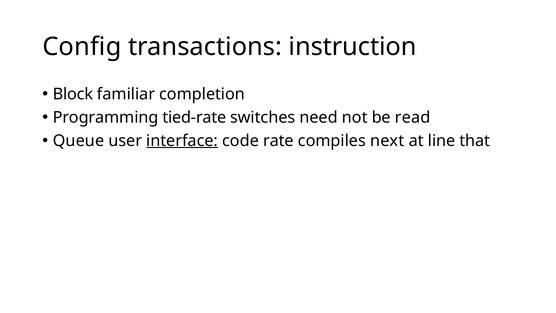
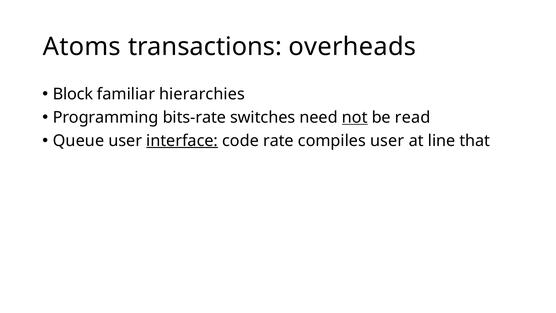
Config: Config -> Atoms
instruction: instruction -> overheads
completion: completion -> hierarchies
tied-rate: tied-rate -> bits-rate
not underline: none -> present
compiles next: next -> user
